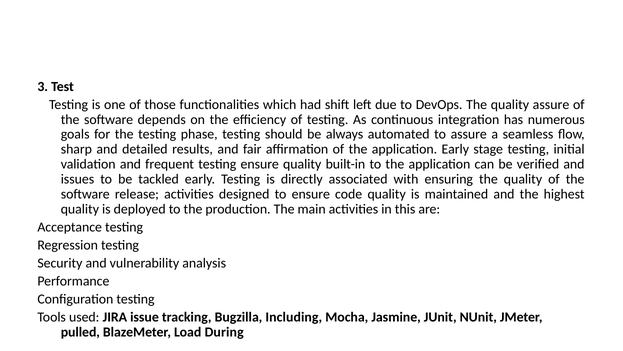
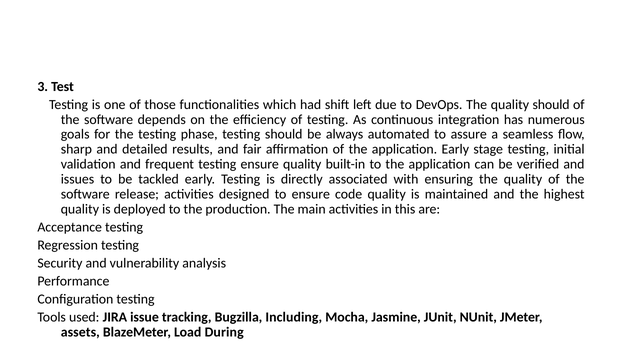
quality assure: assure -> should
pulled: pulled -> assets
